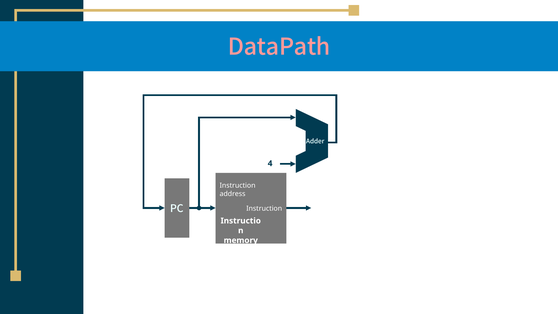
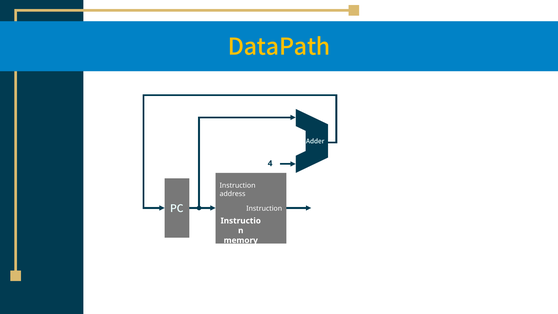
DataPath colour: pink -> yellow
